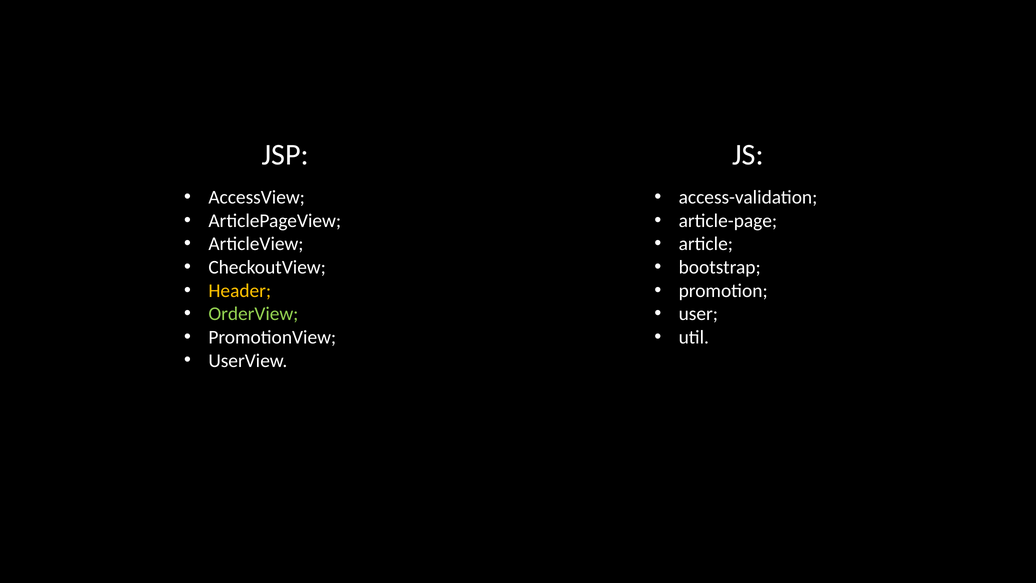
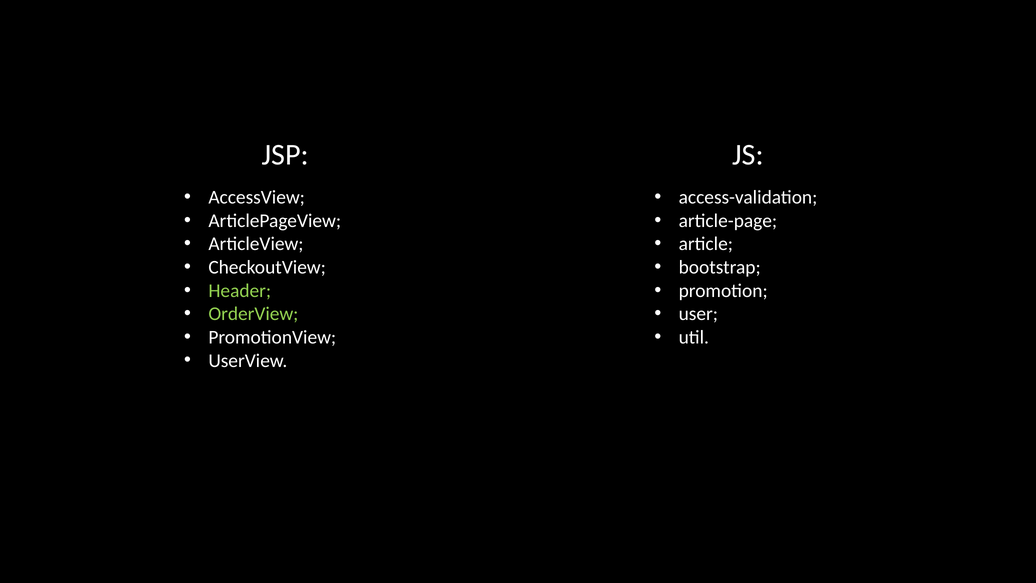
Header colour: yellow -> light green
